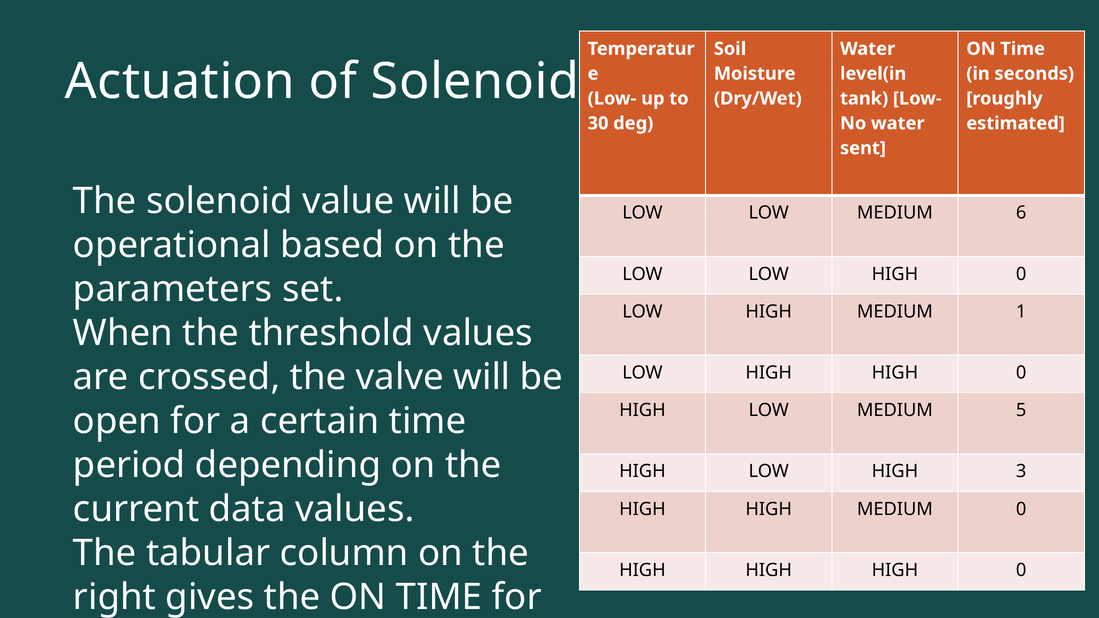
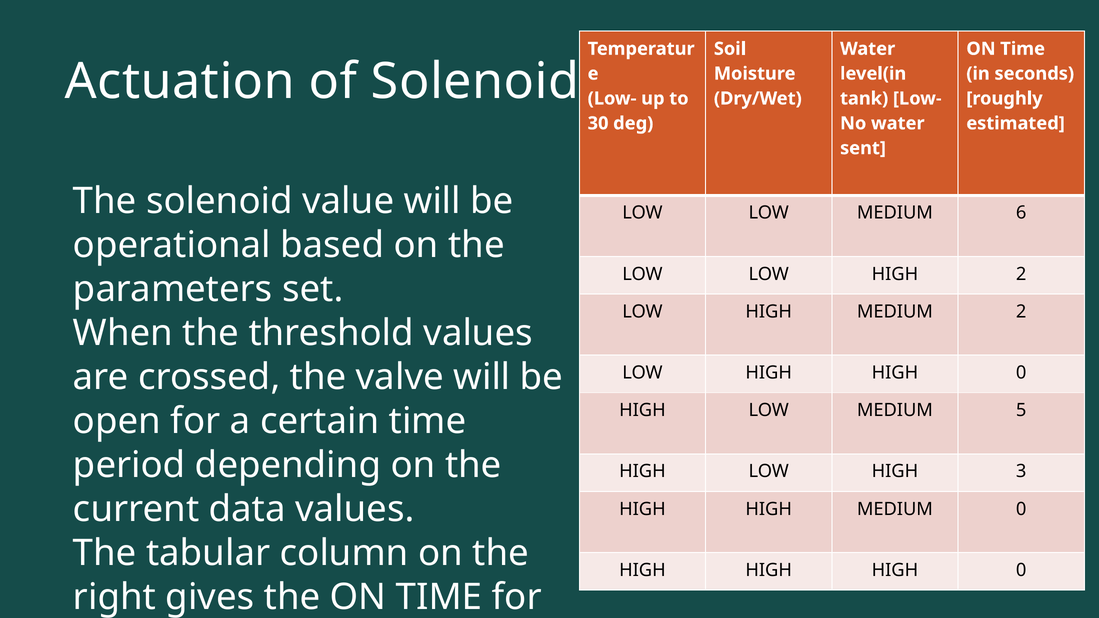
LOW HIGH 0: 0 -> 2
MEDIUM 1: 1 -> 2
